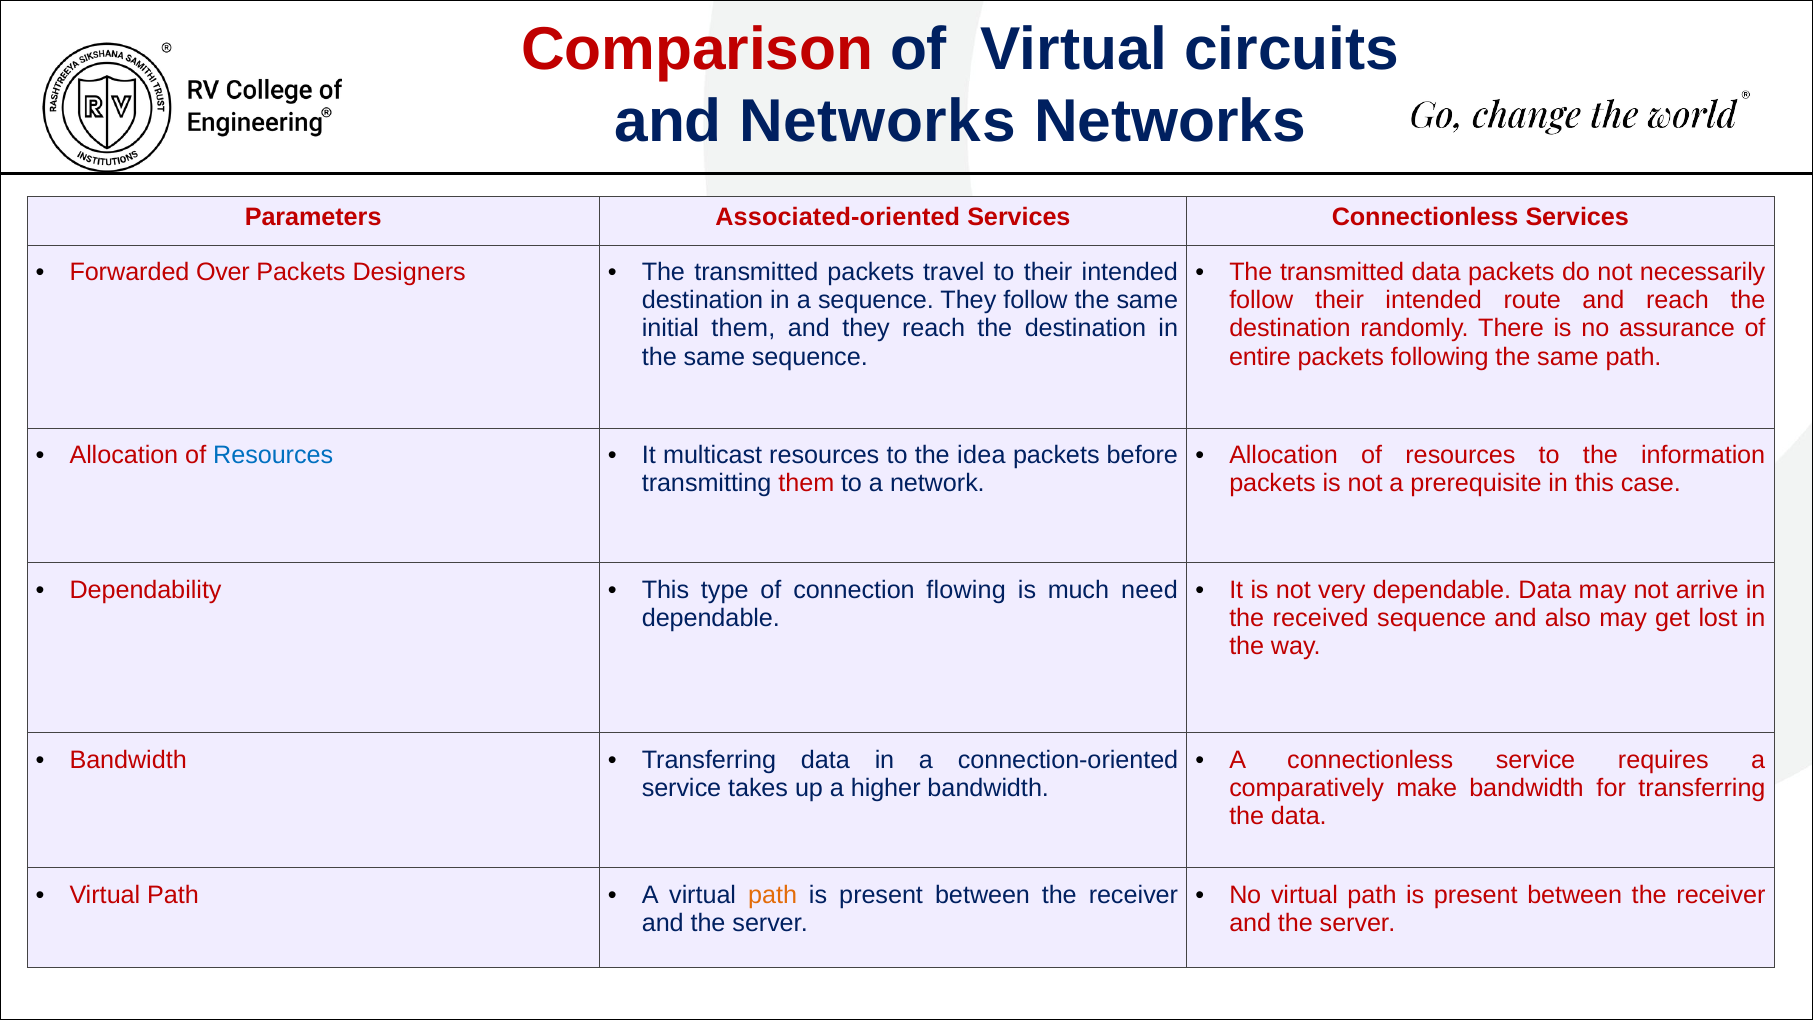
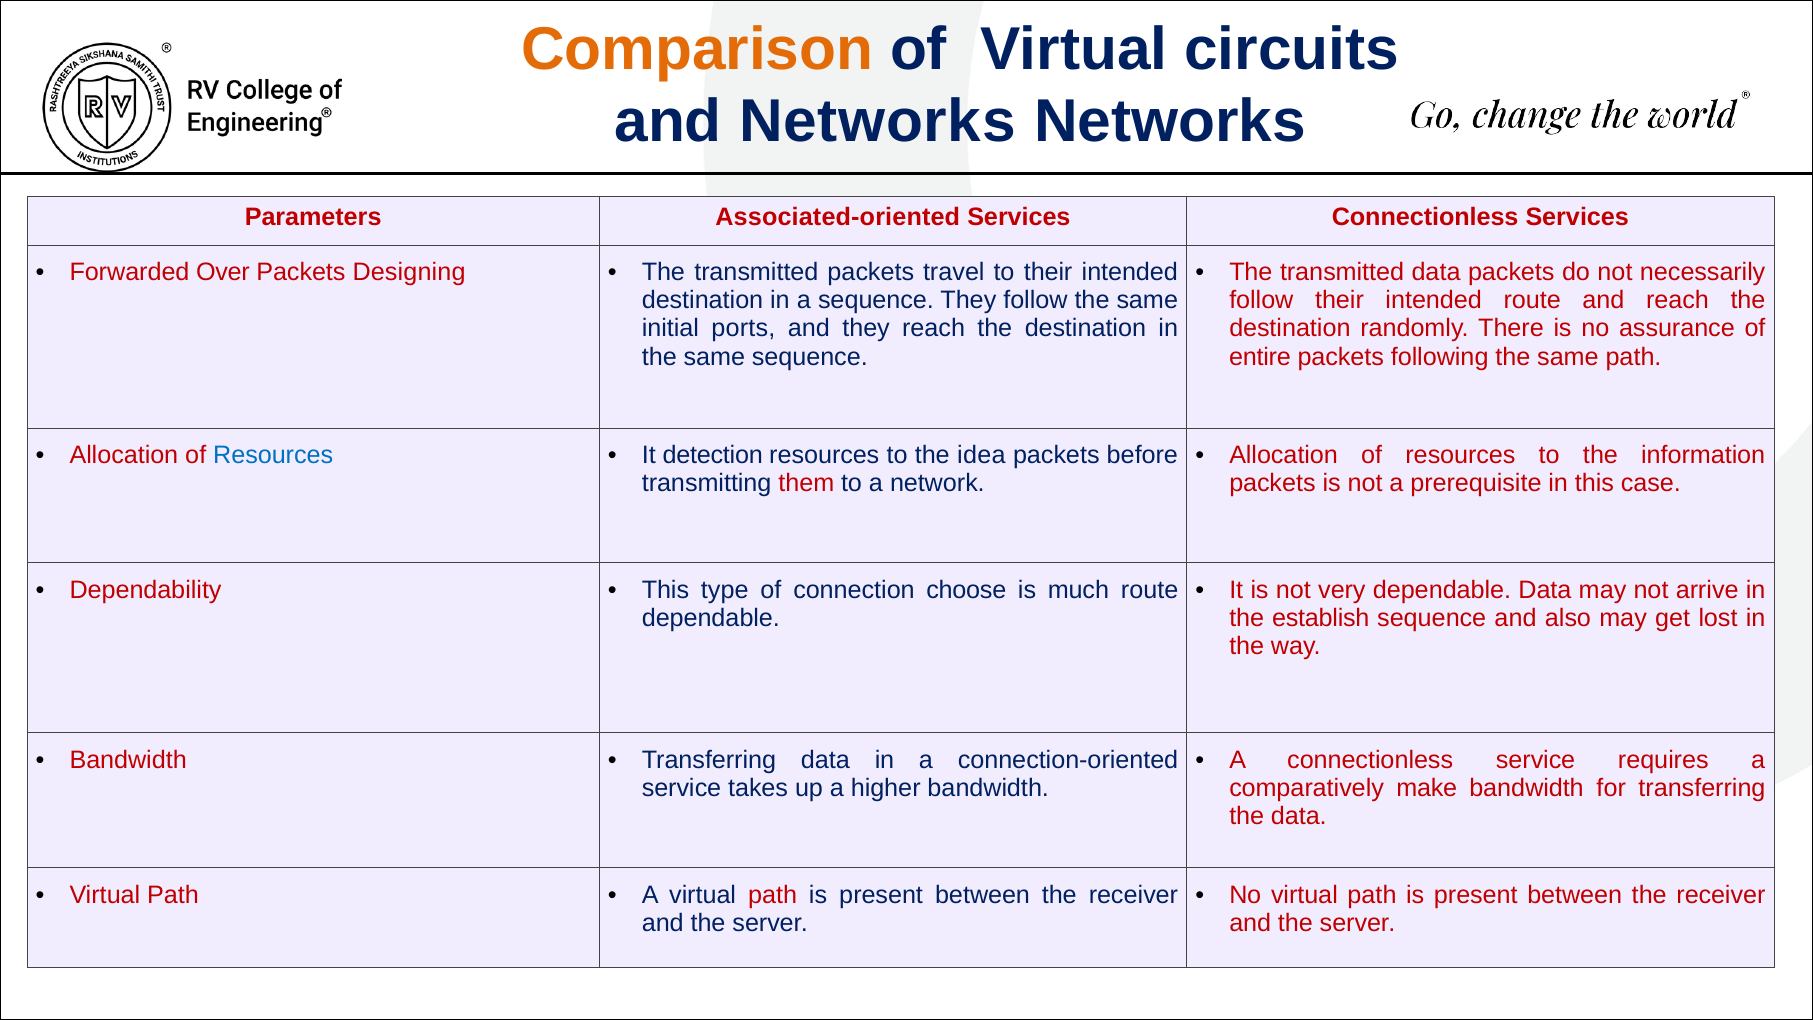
Comparison colour: red -> orange
Designers: Designers -> Designing
initial them: them -> ports
multicast: multicast -> detection
flowing: flowing -> choose
much need: need -> route
received: received -> establish
path at (773, 895) colour: orange -> red
